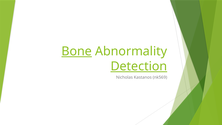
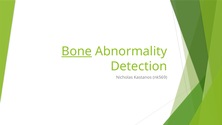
Detection underline: present -> none
